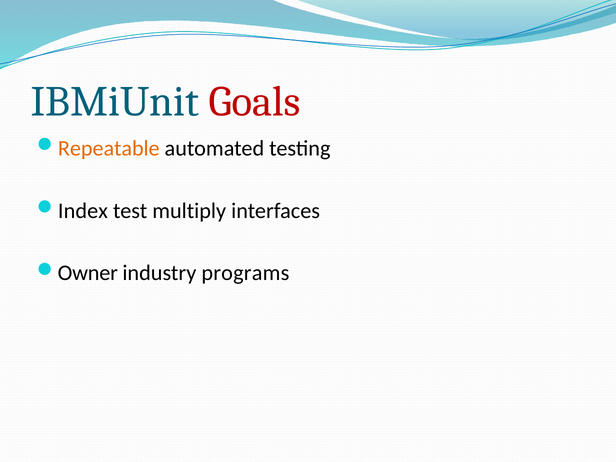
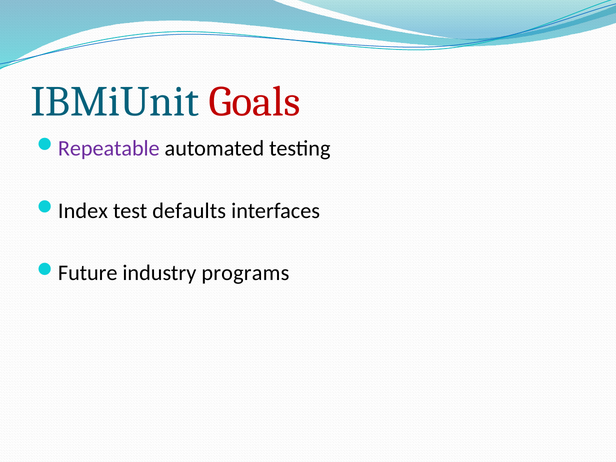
Repeatable colour: orange -> purple
multiply: multiply -> defaults
Owner: Owner -> Future
